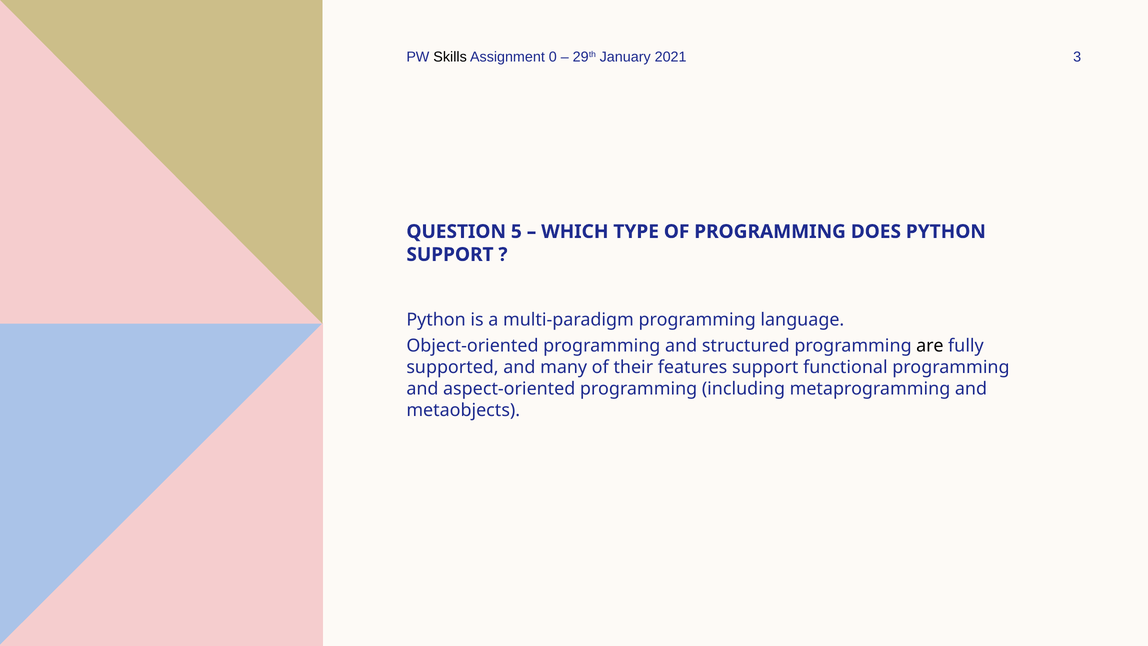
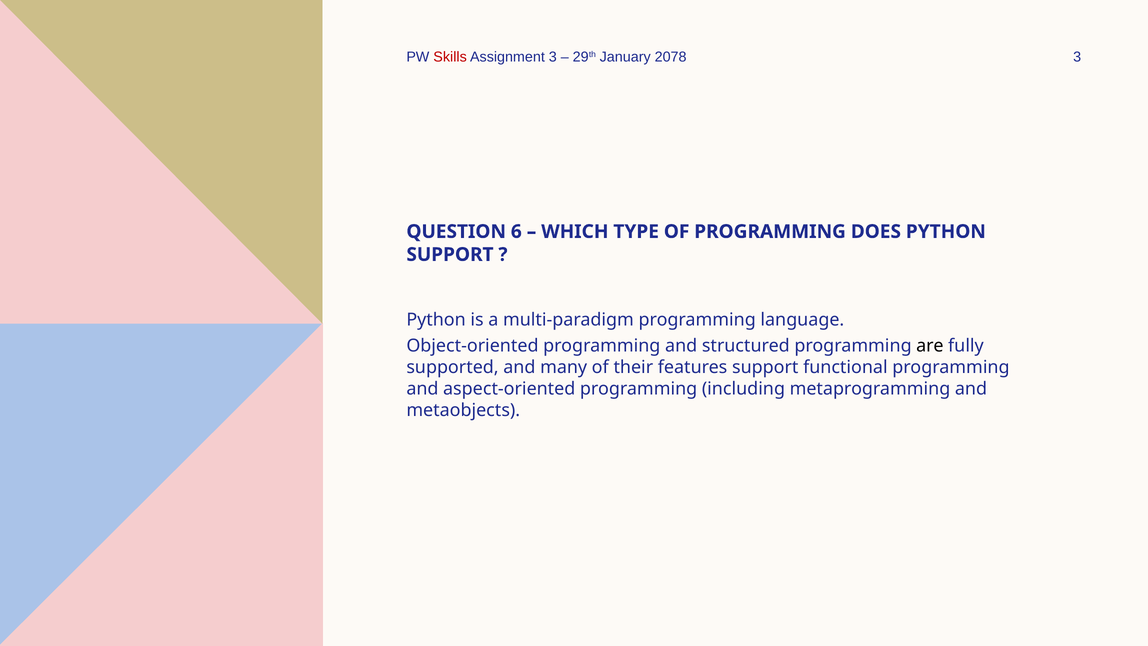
Skills colour: black -> red
Assignment 0: 0 -> 3
2021: 2021 -> 2078
5: 5 -> 6
